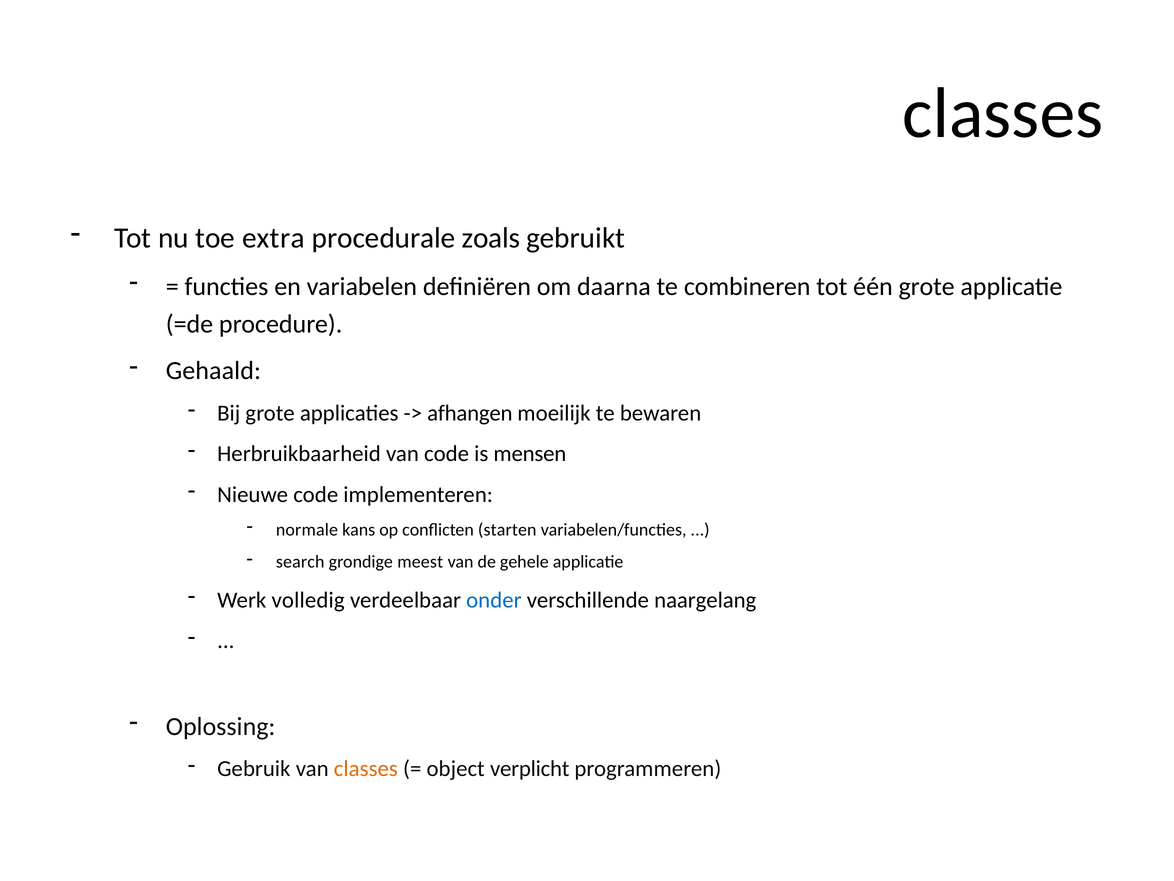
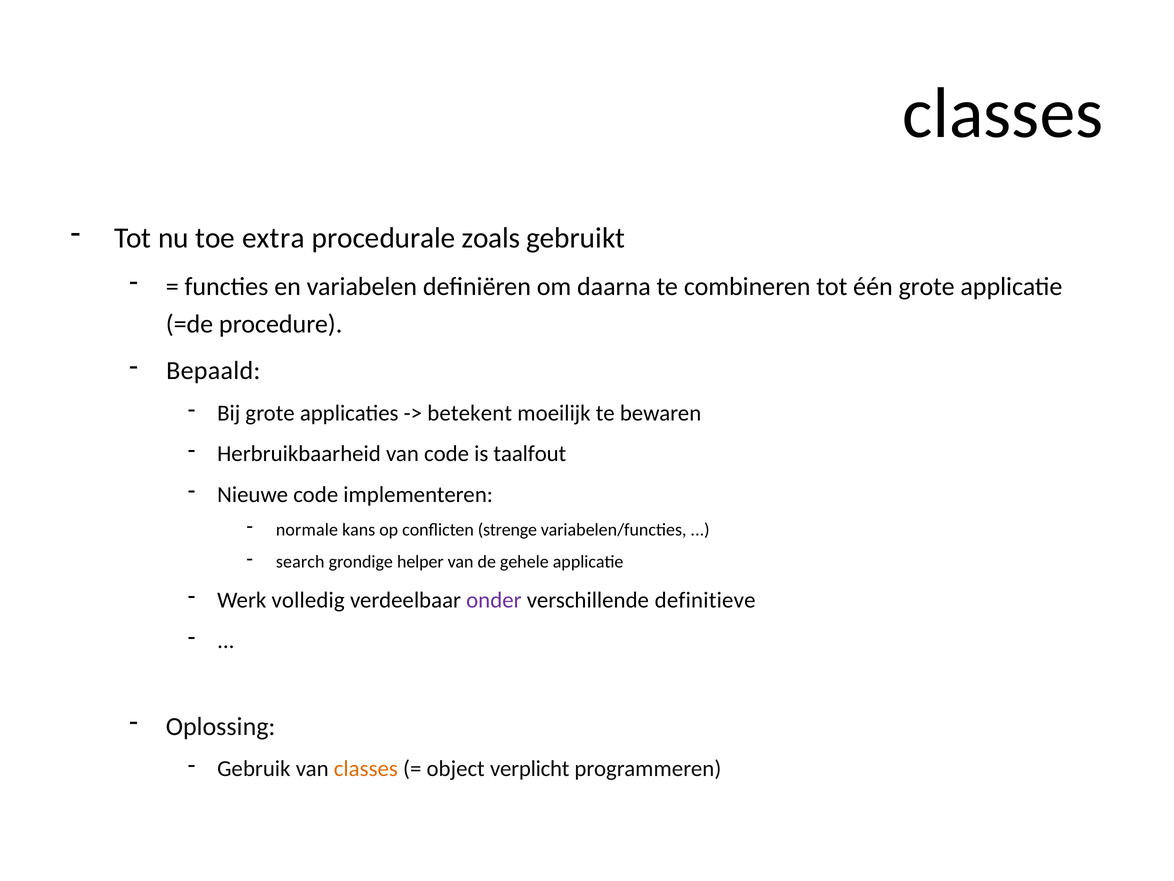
Gehaald: Gehaald -> Bepaald
afhangen: afhangen -> betekent
mensen: mensen -> taalfout
starten: starten -> strenge
meest: meest -> helper
onder colour: blue -> purple
naargelang: naargelang -> definitieve
